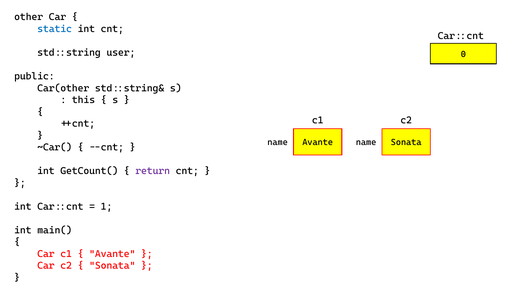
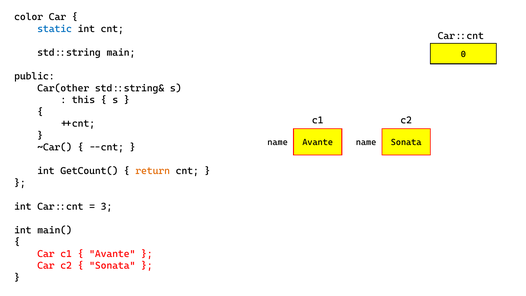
other: other -> color
user: user -> main
return colour: purple -> orange
1: 1 -> 3
